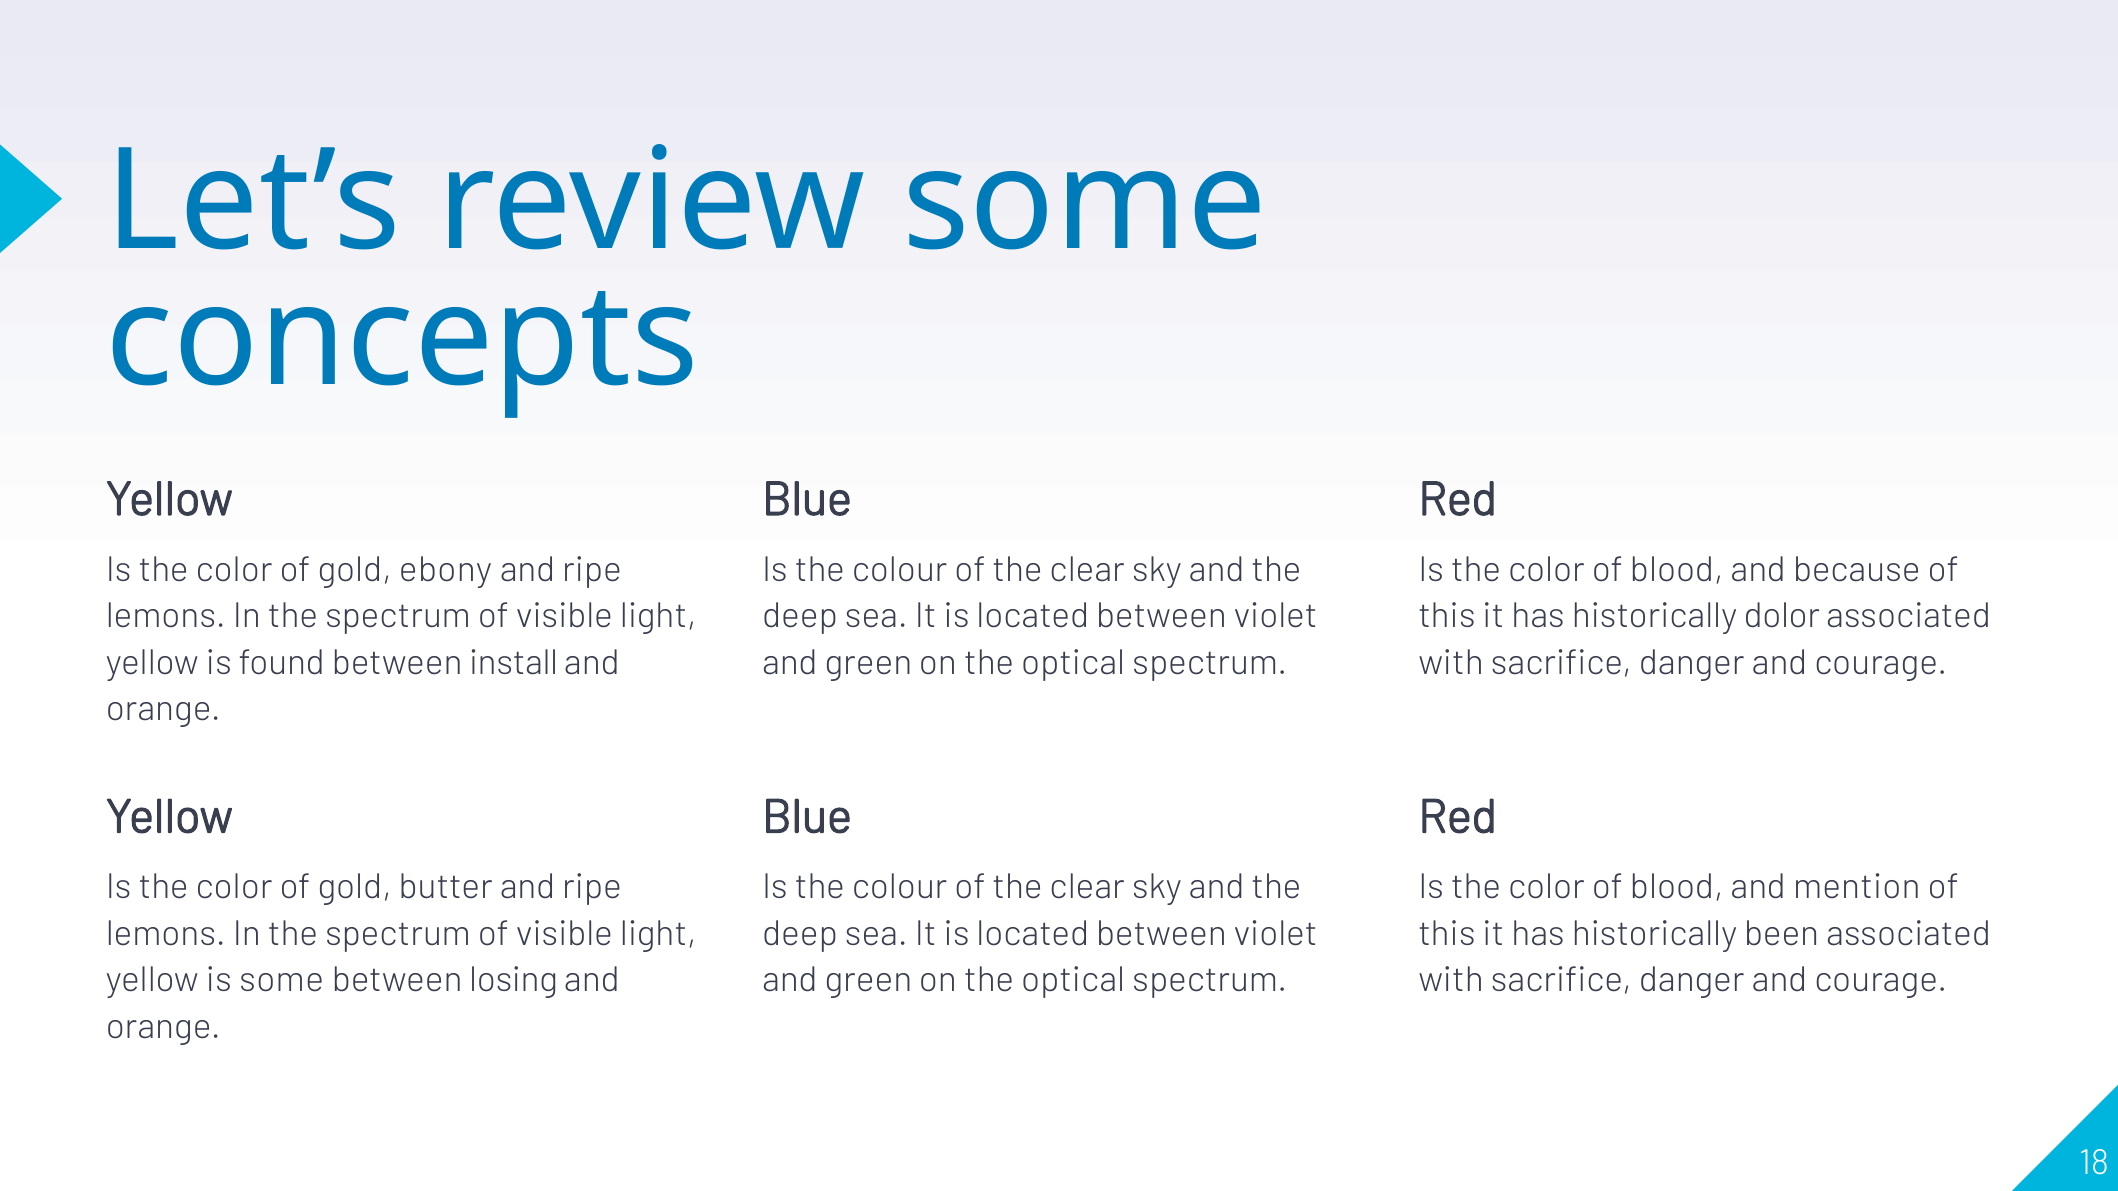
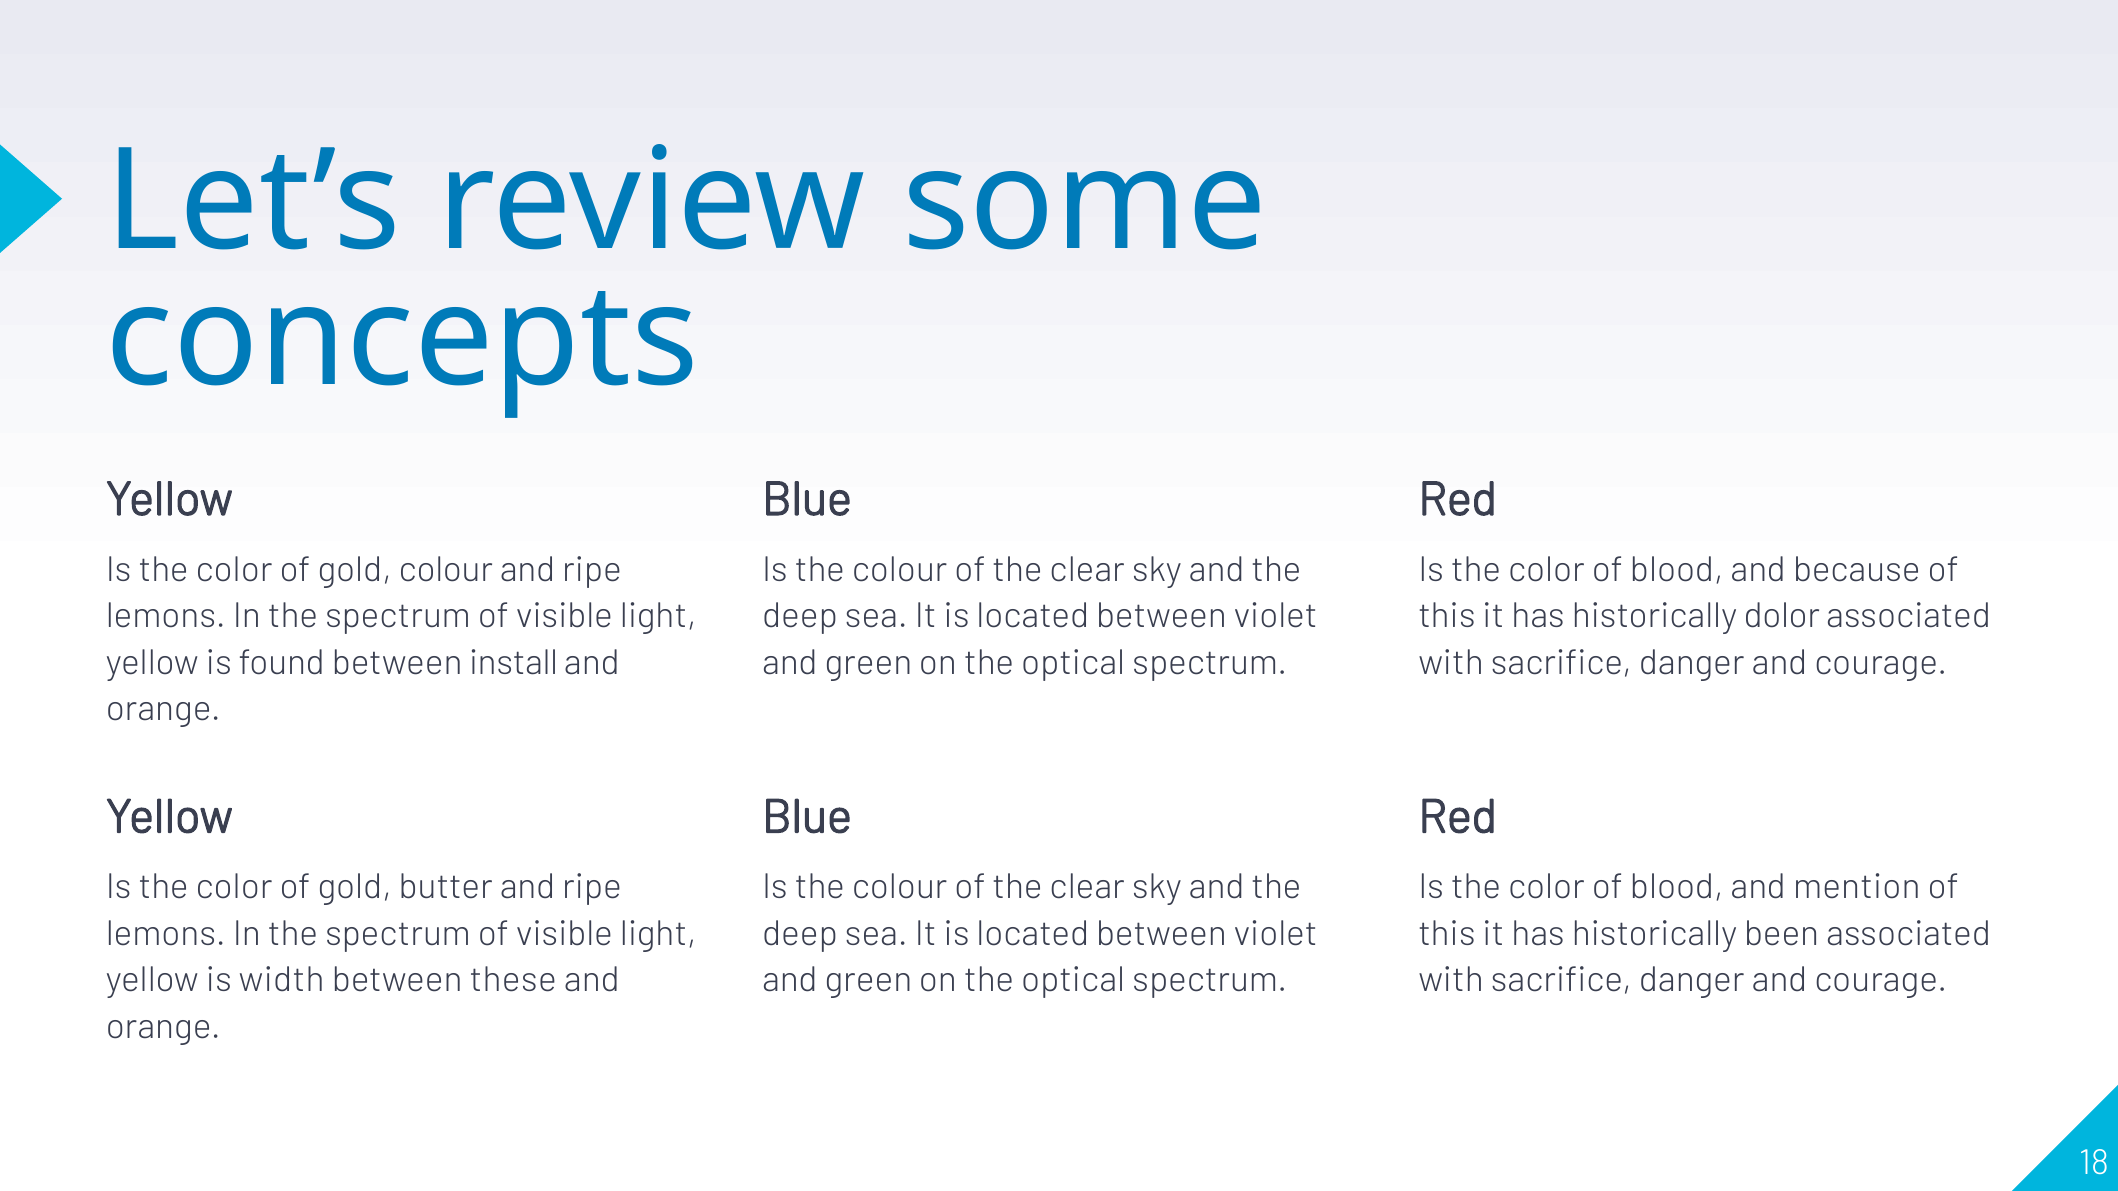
gold ebony: ebony -> colour
is some: some -> width
losing: losing -> these
